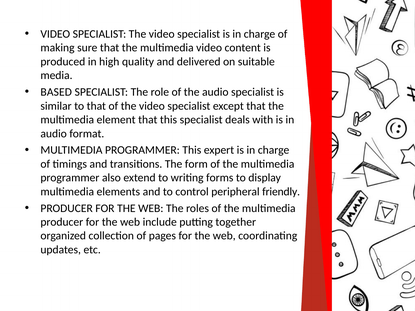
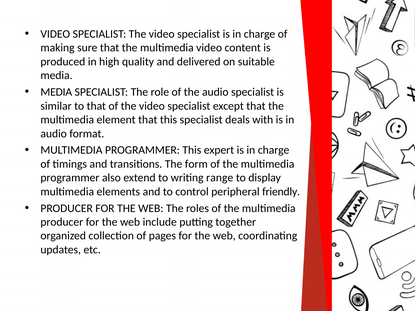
BASED at (56, 92): BASED -> MEDIA
forms: forms -> range
